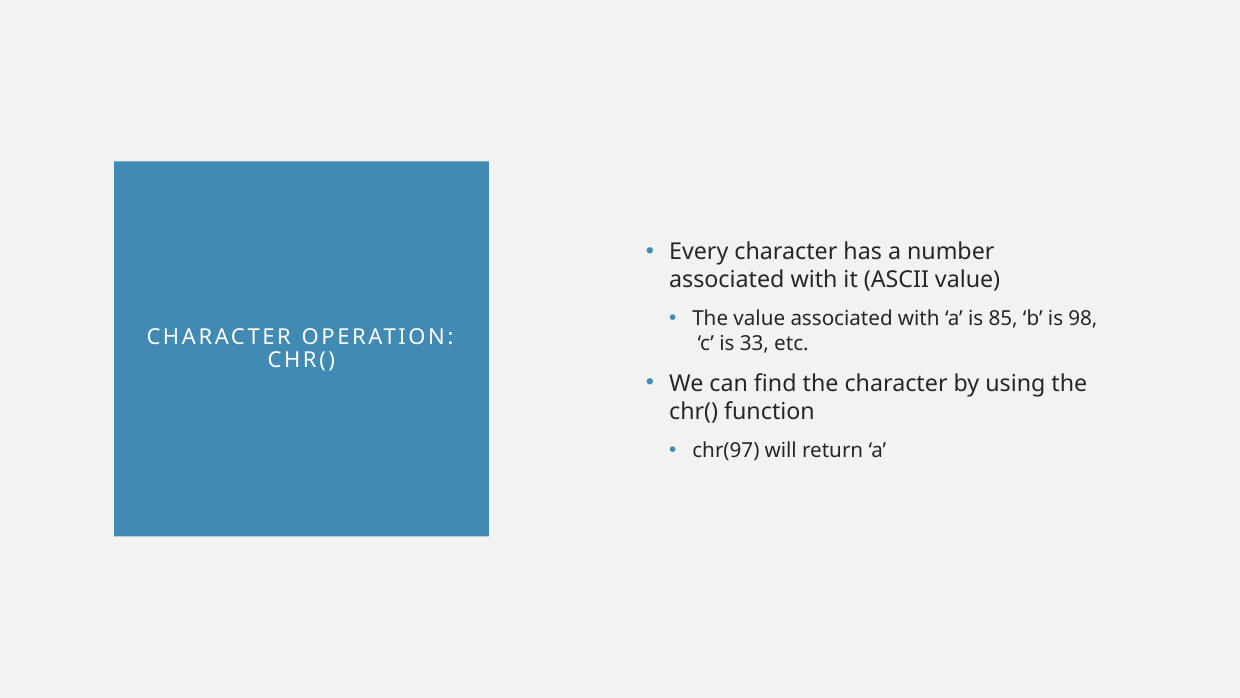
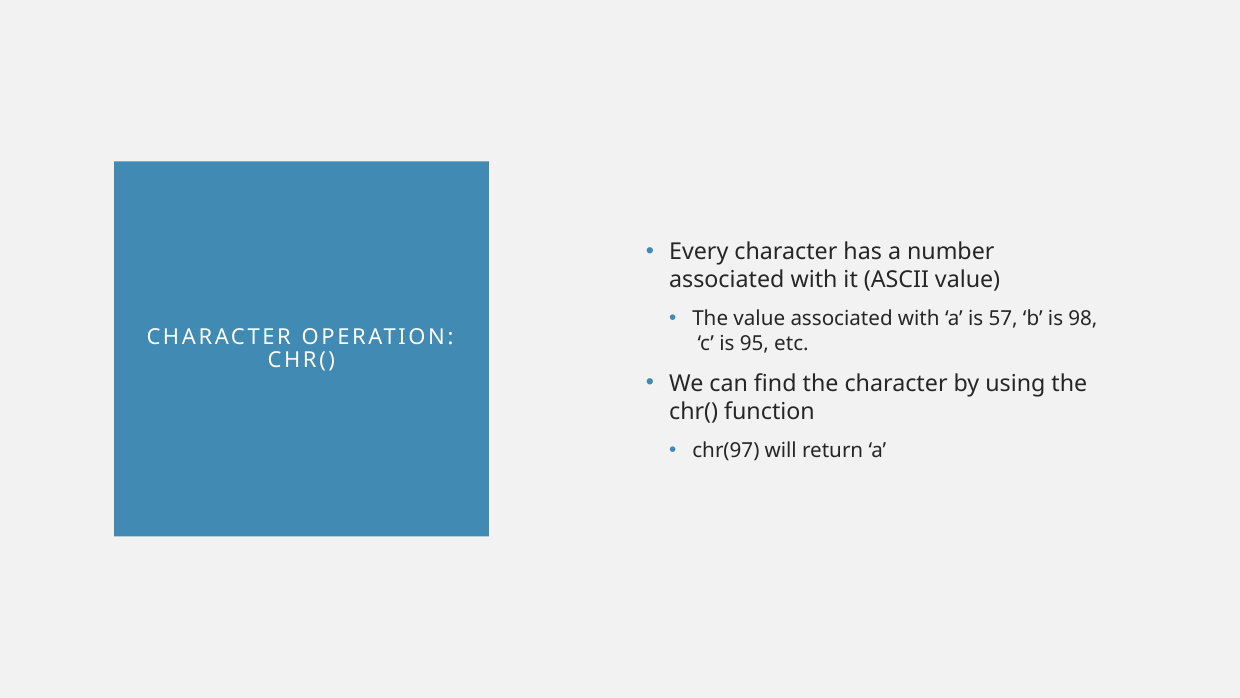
85: 85 -> 57
33: 33 -> 95
